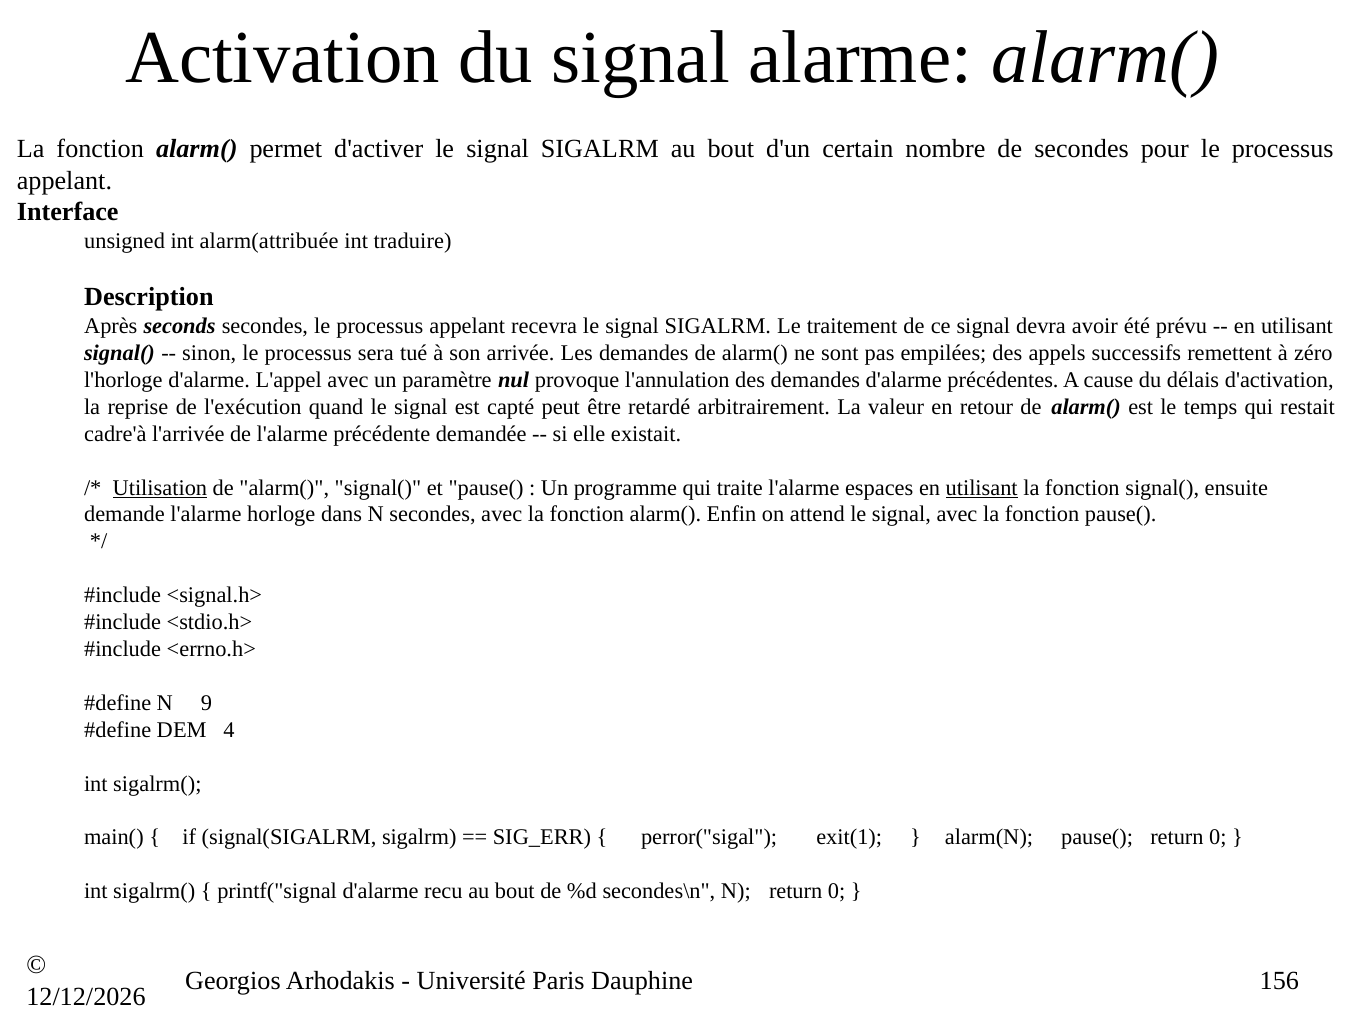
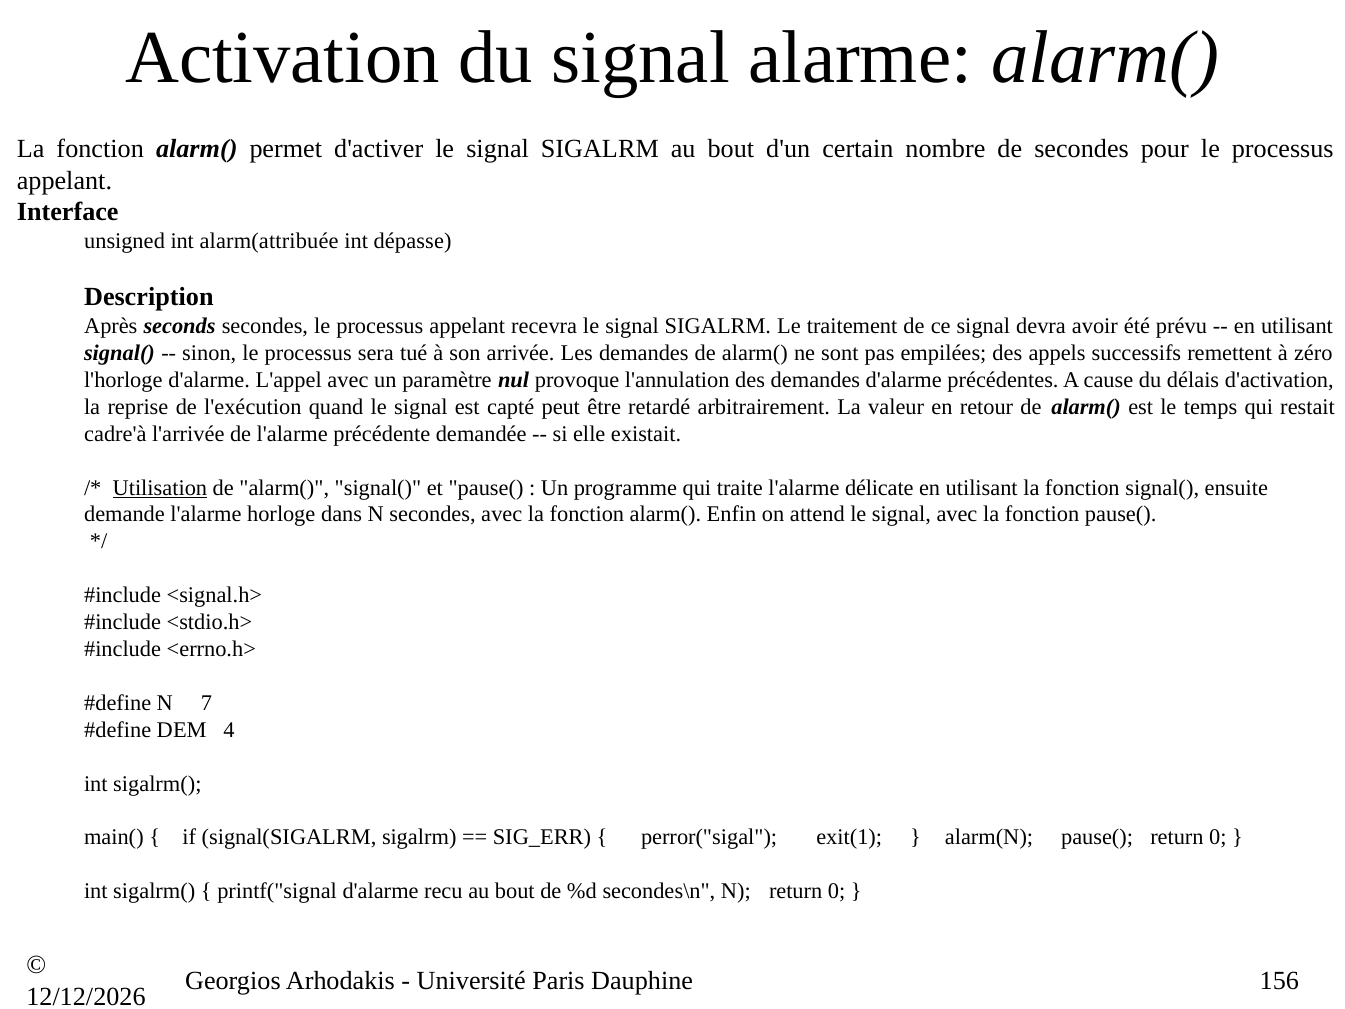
traduire: traduire -> dépasse
espaces: espaces -> délicate
utilisant at (982, 488) underline: present -> none
9: 9 -> 7
